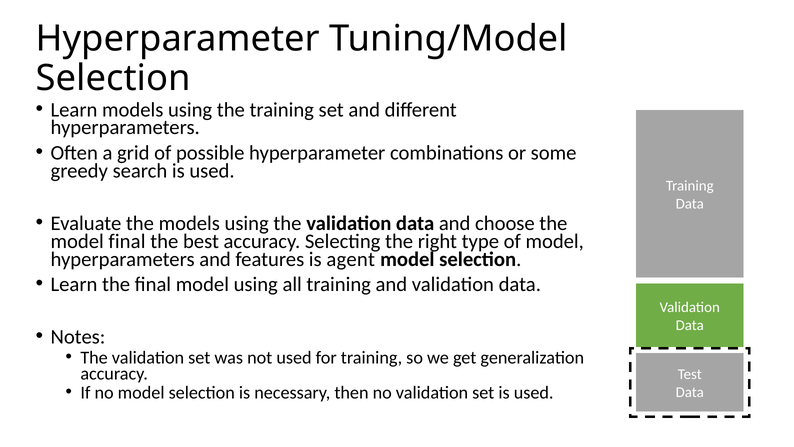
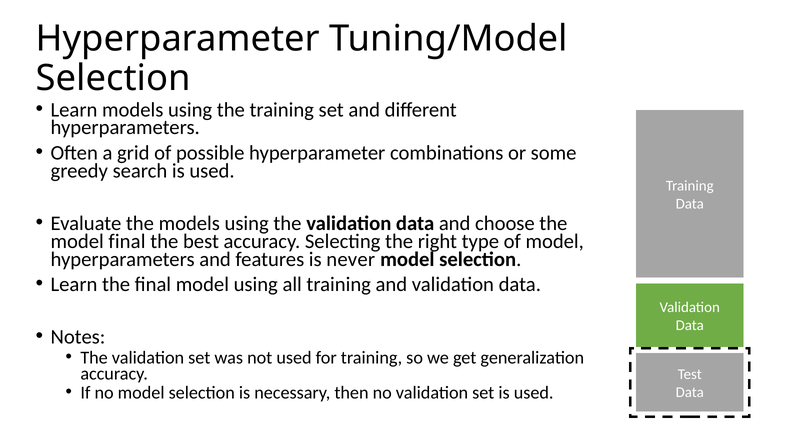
agent: agent -> never
